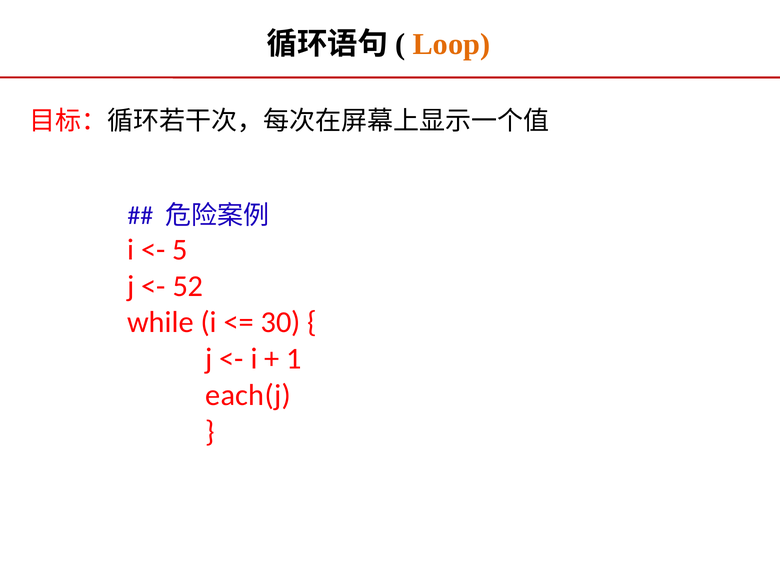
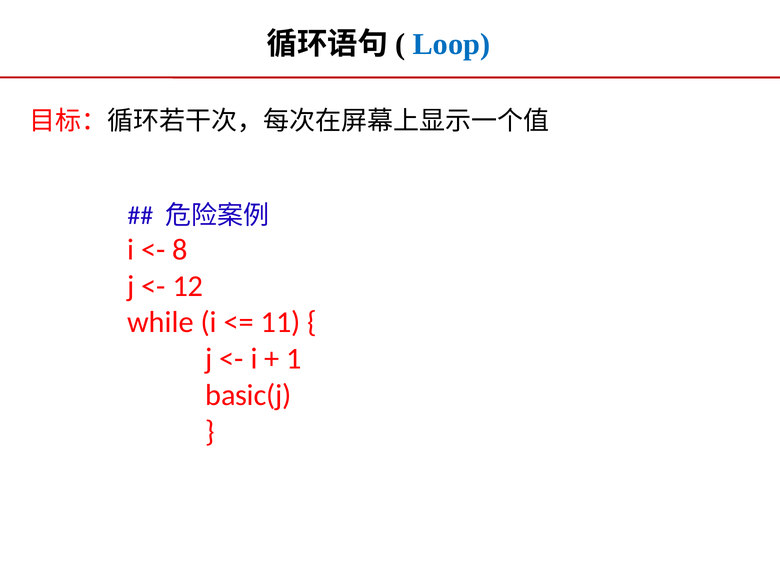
Loop colour: orange -> blue
5: 5 -> 8
52: 52 -> 12
30: 30 -> 11
each(j: each(j -> basic(j
